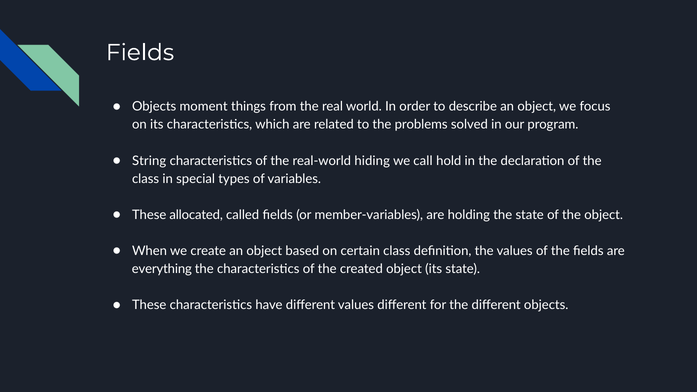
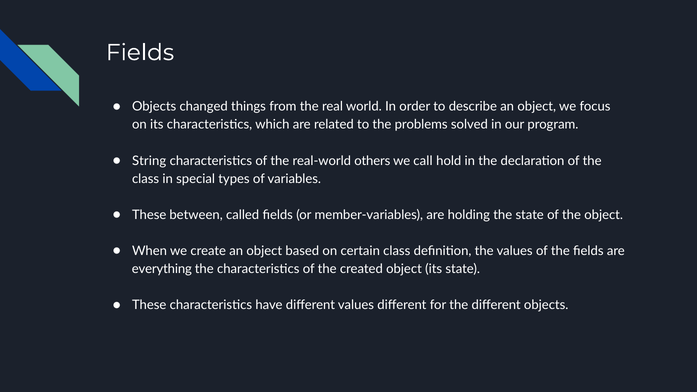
moment: moment -> changed
hiding: hiding -> others
allocated: allocated -> between
